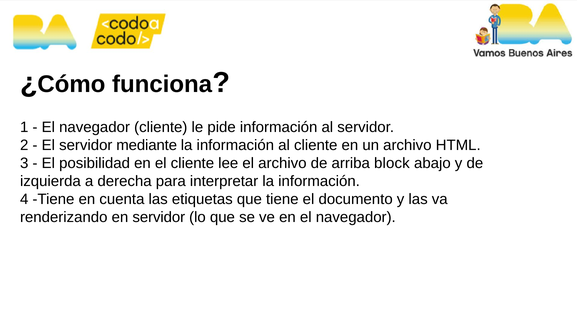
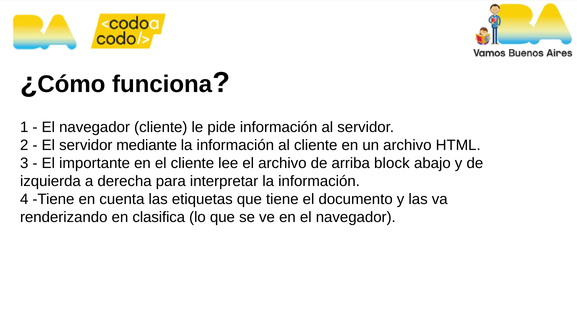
posibilidad: posibilidad -> importante
en servidor: servidor -> clasifica
